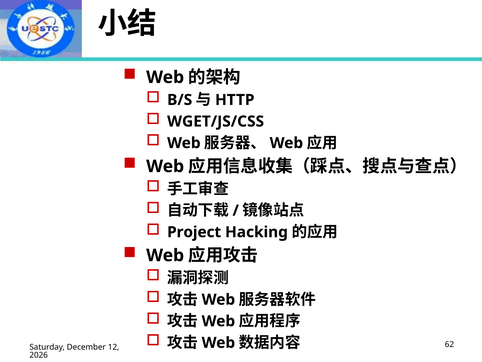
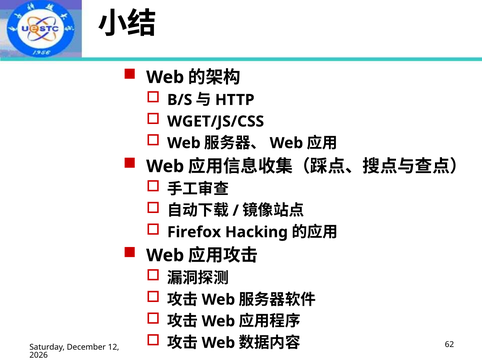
Project: Project -> Firefox
